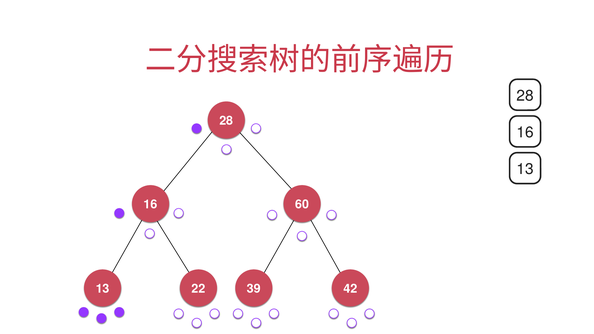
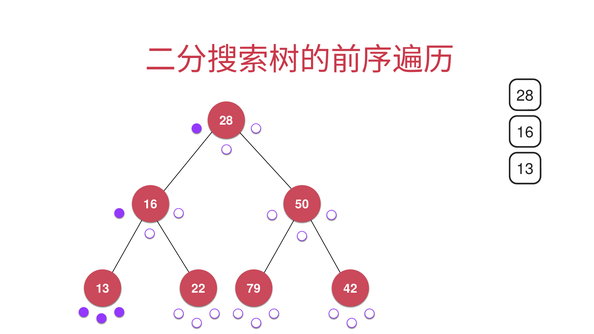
60: 60 -> 50
39: 39 -> 79
